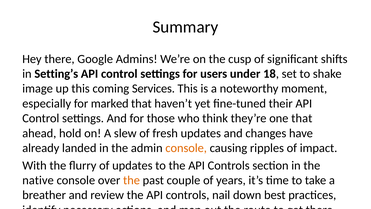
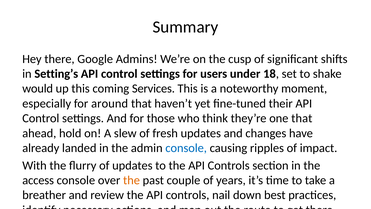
image at (38, 89): image -> would
for marked: marked -> around
console at (186, 148) colour: orange -> blue
native at (38, 180): native -> access
